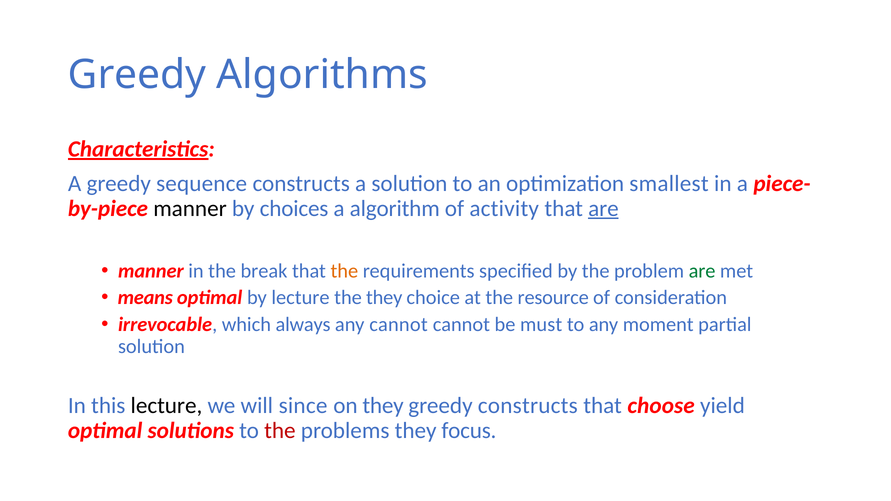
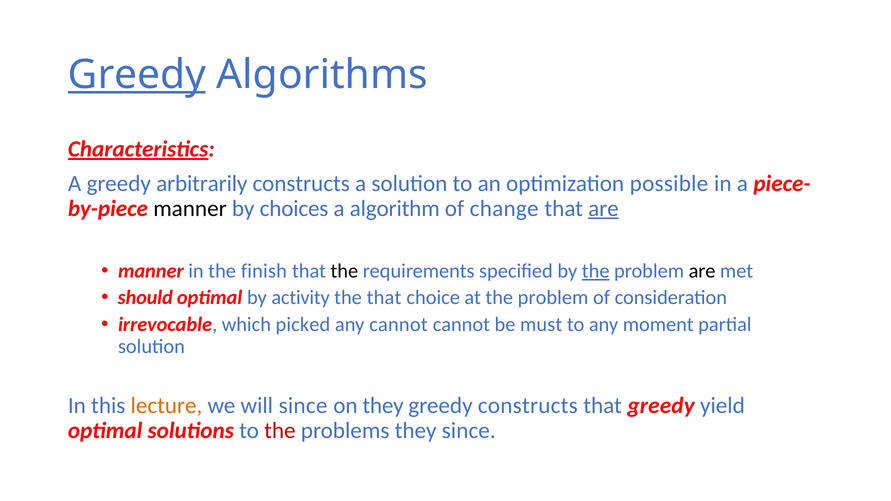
Greedy at (137, 75) underline: none -> present
sequence: sequence -> arbitrarily
smallest: smallest -> possible
activity: activity -> change
break: break -> finish
the at (344, 271) colour: orange -> black
the at (596, 271) underline: none -> present
are at (702, 271) colour: green -> black
means: means -> should
by lecture: lecture -> activity
the they: they -> that
at the resource: resource -> problem
always: always -> picked
lecture at (166, 406) colour: black -> orange
that choose: choose -> greedy
they focus: focus -> since
